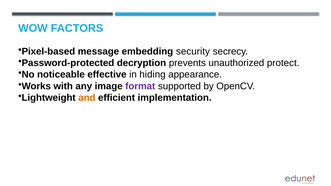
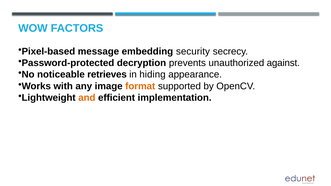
protect: protect -> against
effective: effective -> retrieves
format colour: purple -> orange
